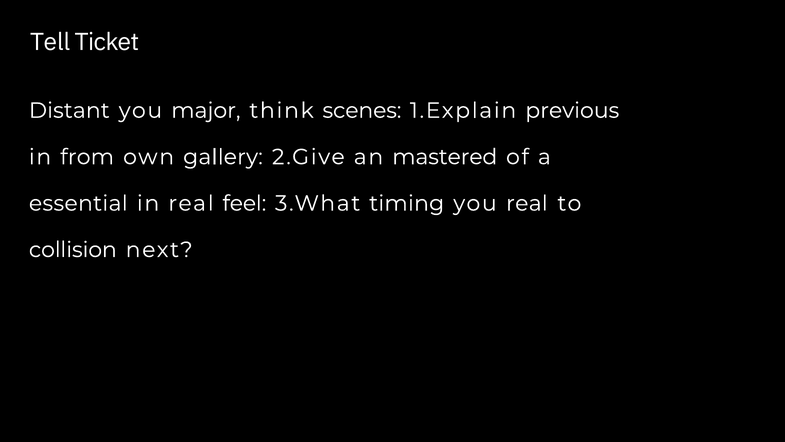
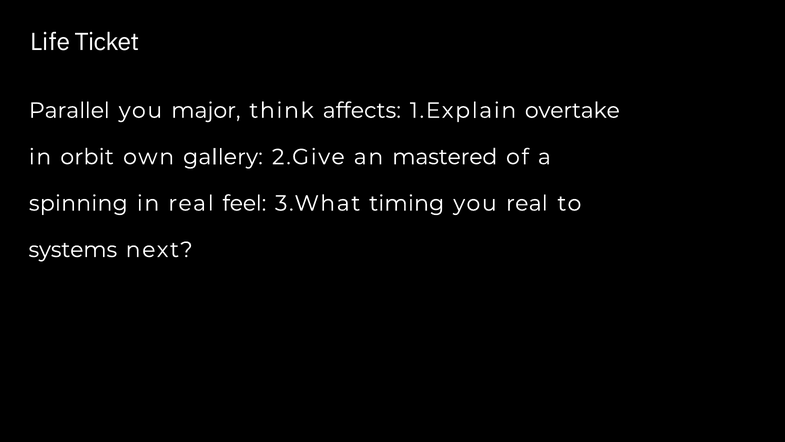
Tell: Tell -> Life
Distant: Distant -> Parallel
scenes: scenes -> affects
previous: previous -> overtake
from: from -> orbit
essential: essential -> spinning
collision: collision -> systems
